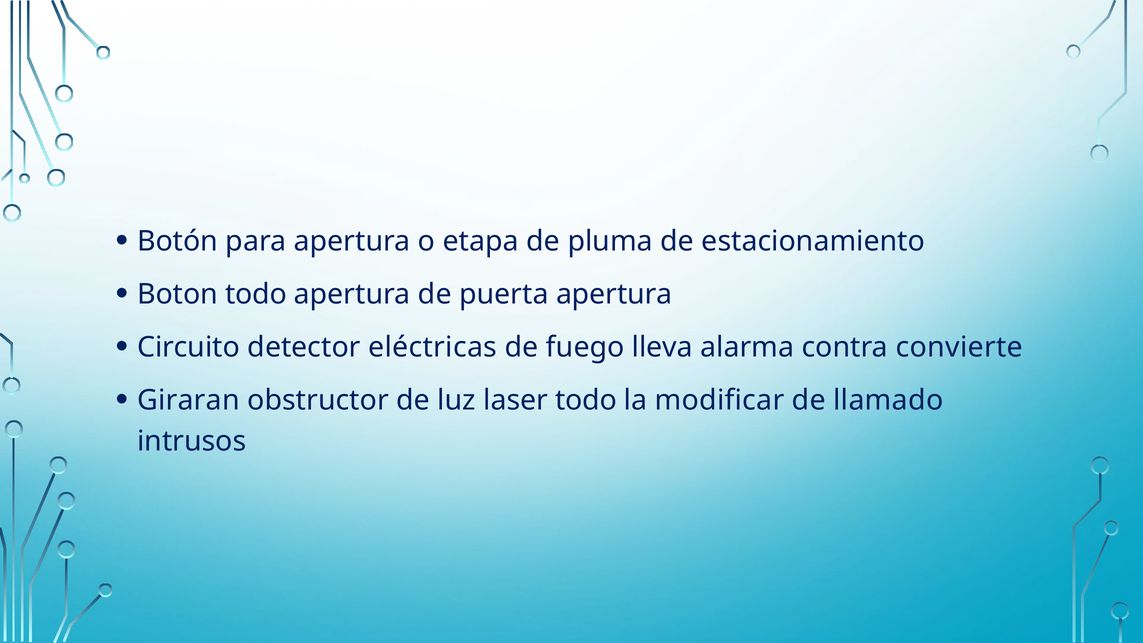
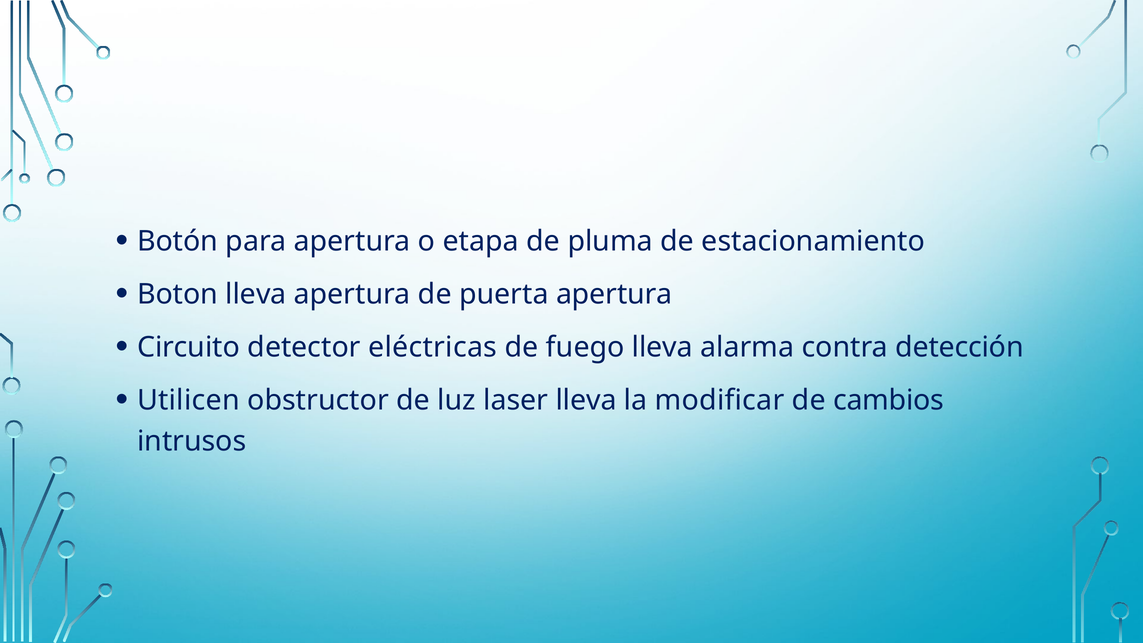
Boton todo: todo -> lleva
convierte: convierte -> detección
Giraran: Giraran -> Utilicen
laser todo: todo -> lleva
llamado: llamado -> cambios
